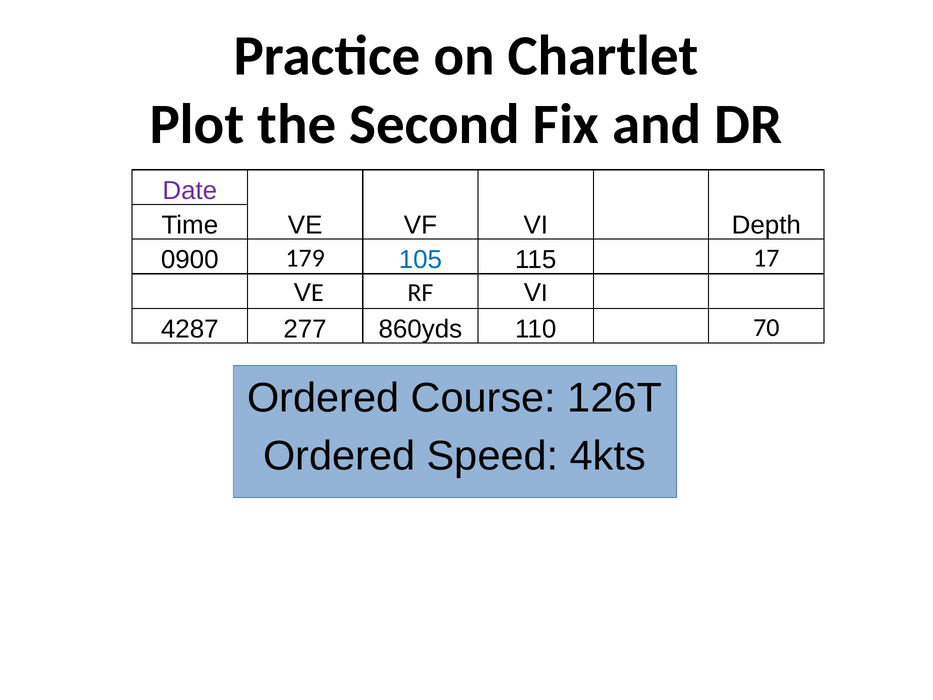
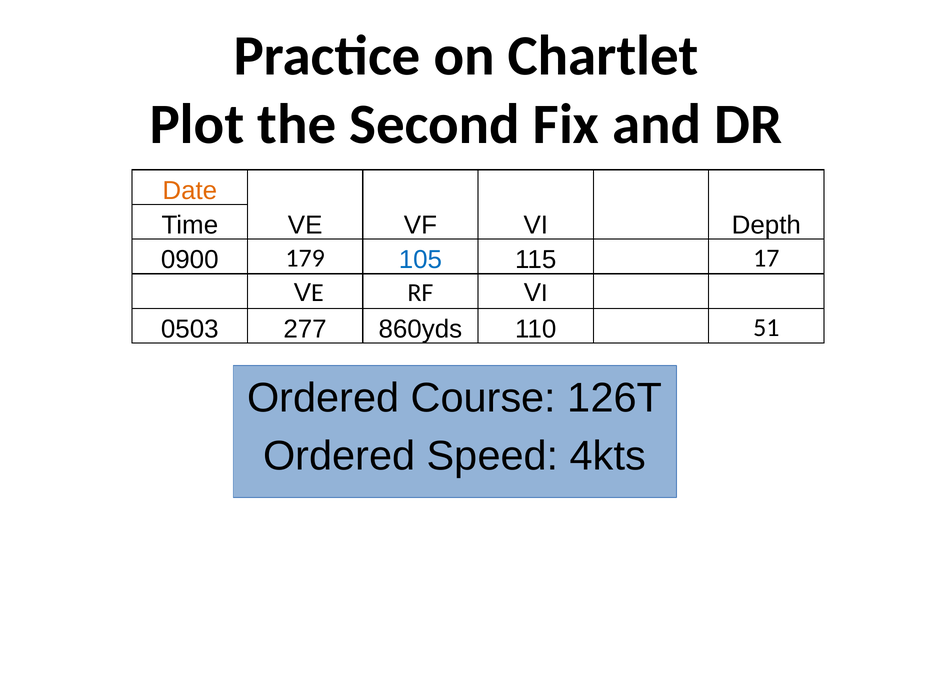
Date colour: purple -> orange
4287: 4287 -> 0503
70: 70 -> 51
